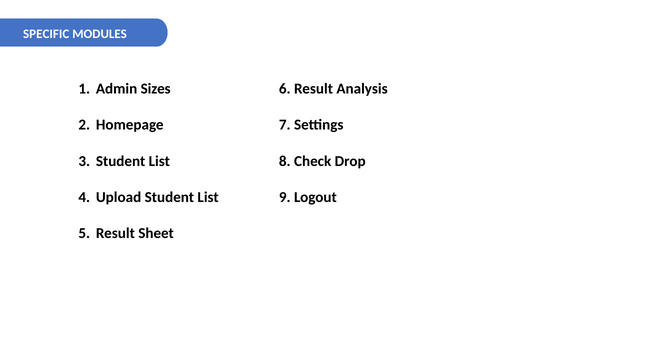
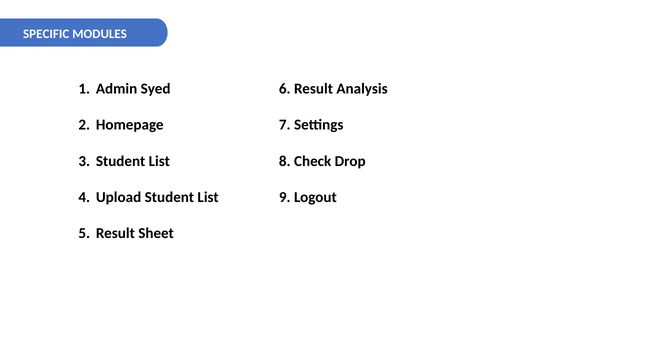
Sizes: Sizes -> Syed
